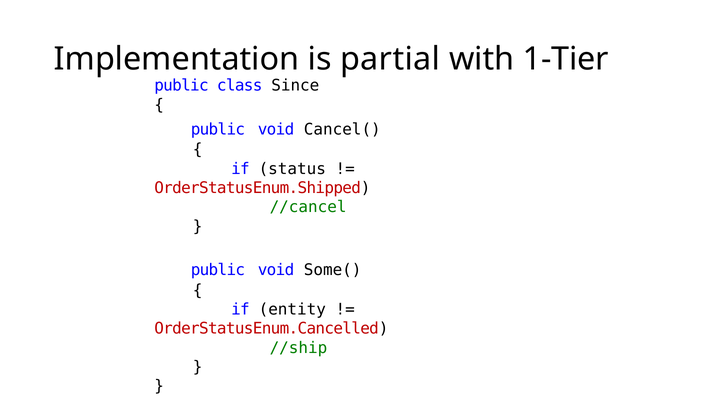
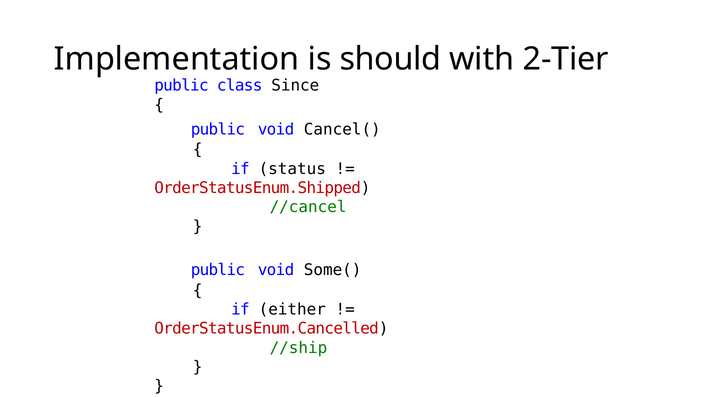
partial: partial -> should
1-Tier: 1-Tier -> 2-Tier
entity: entity -> either
